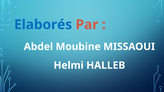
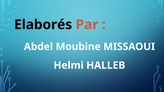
Elaborés colour: blue -> black
